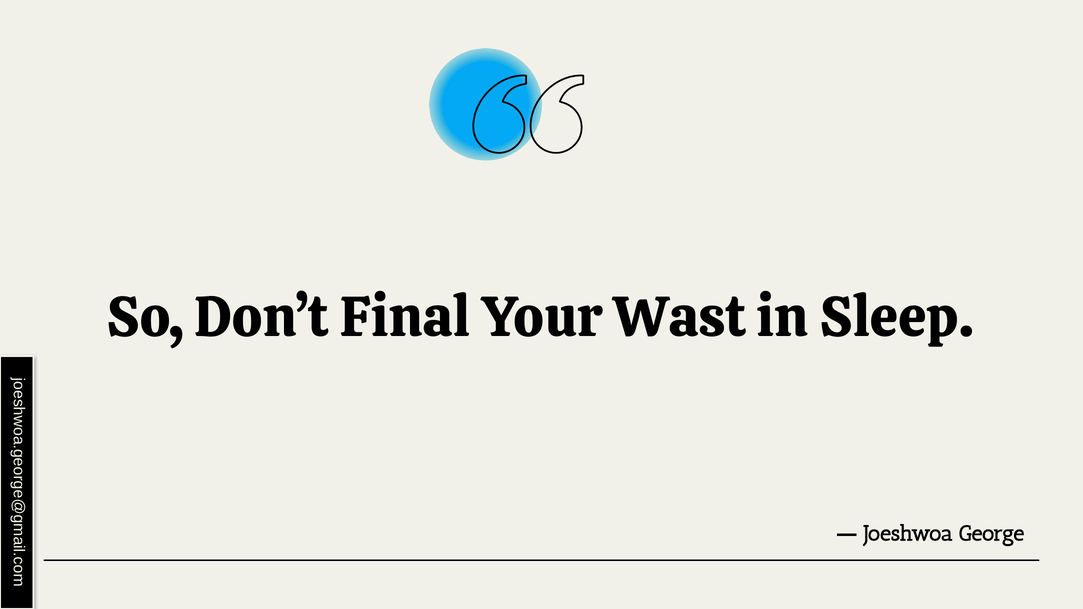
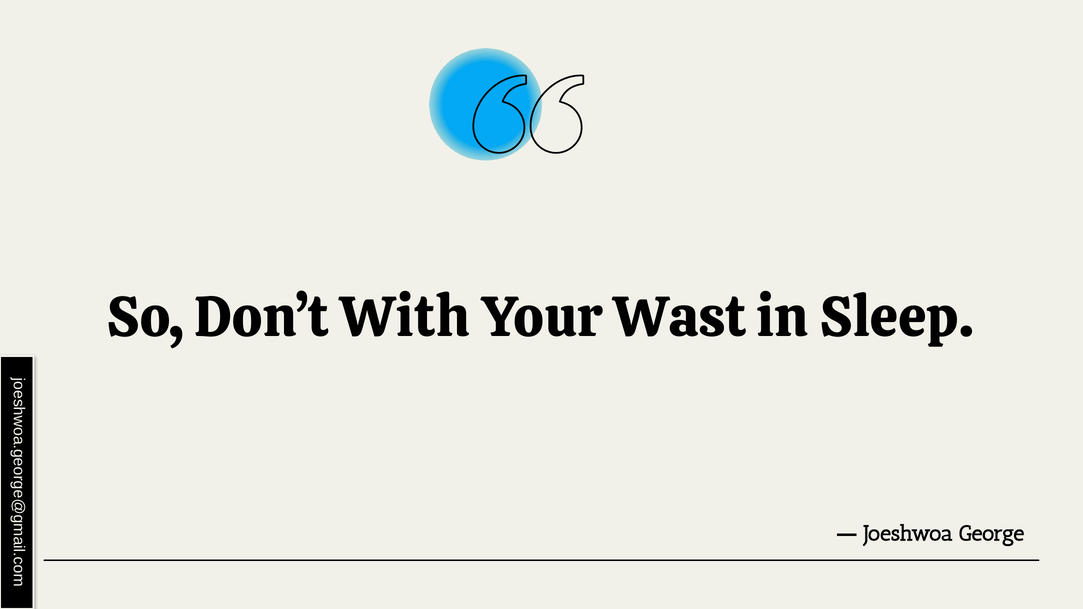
Final: Final -> With
